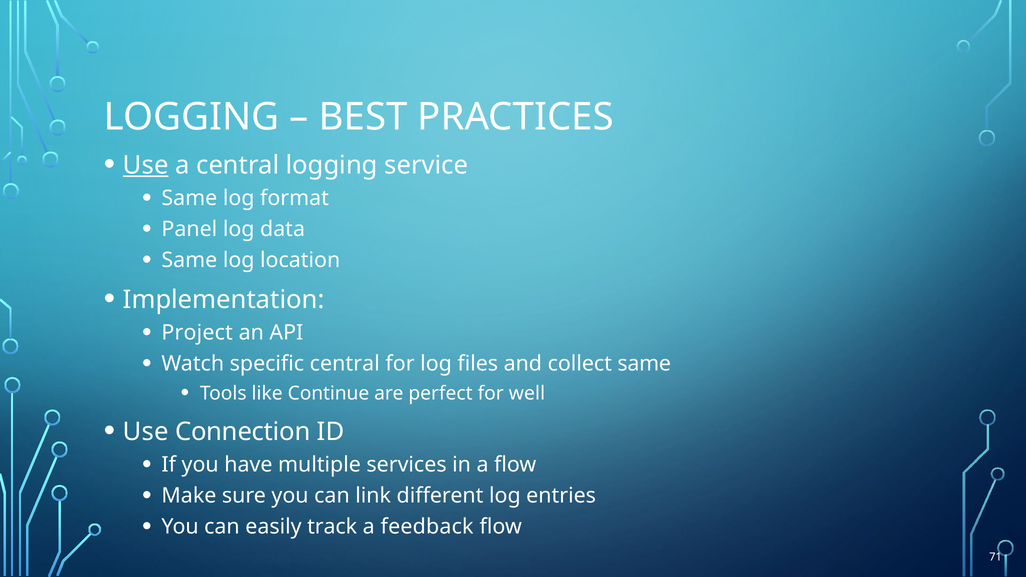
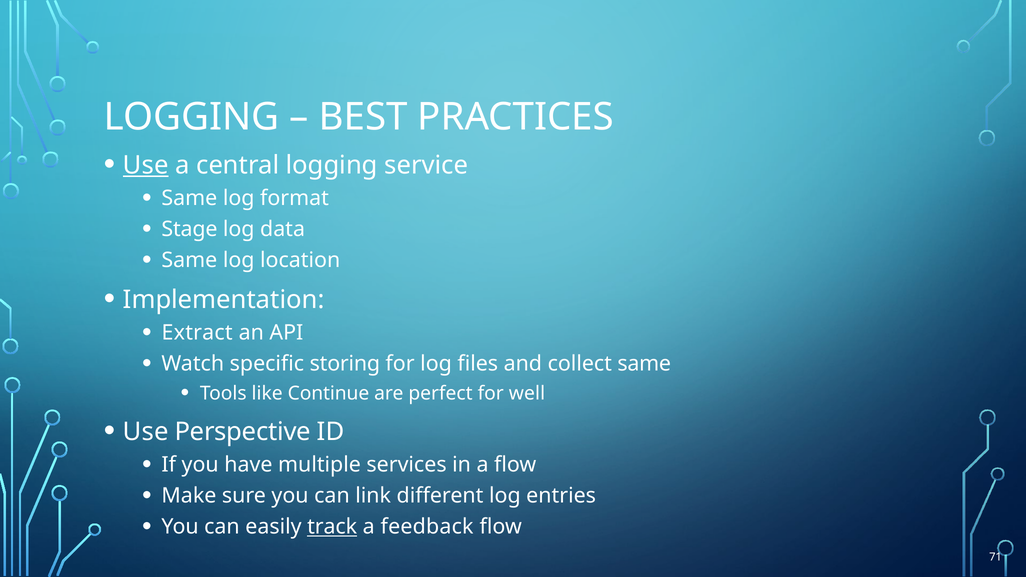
Panel: Panel -> Stage
Project: Project -> Extract
specific central: central -> storing
Connection: Connection -> Perspective
track underline: none -> present
